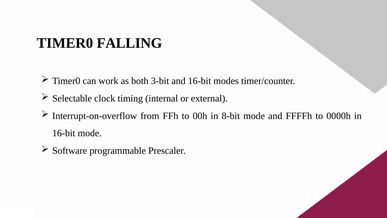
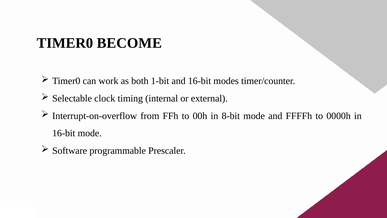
FALLING: FALLING -> BECOME
3-bit: 3-bit -> 1-bit
